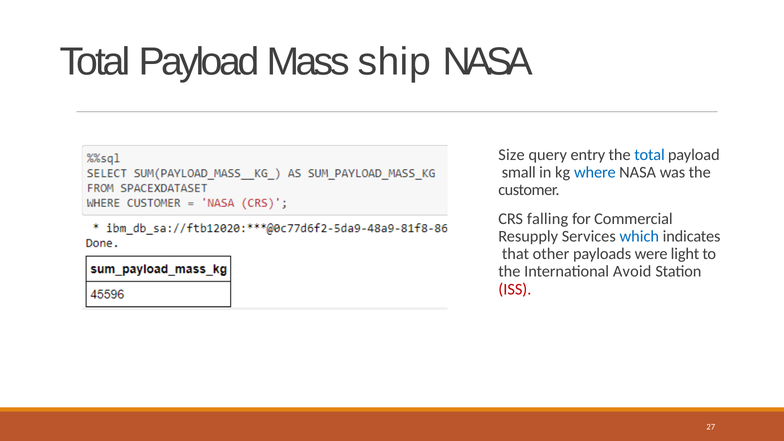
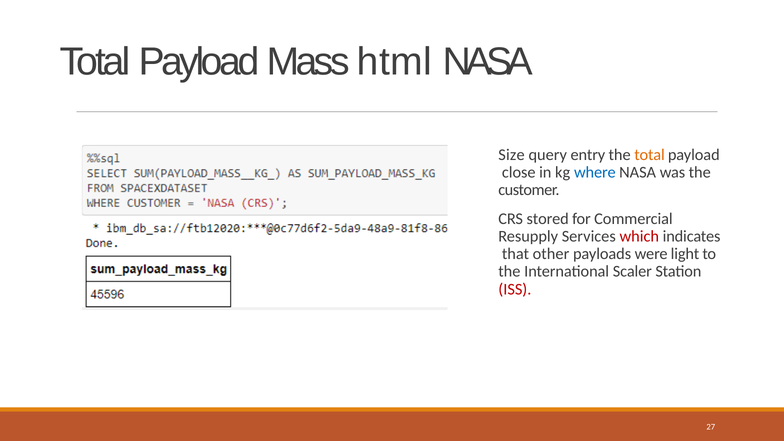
ship: ship -> html
total at (650, 155) colour: blue -> orange
small: small -> close
falling: falling -> stored
which colour: blue -> red
Avoid: Avoid -> Scaler
